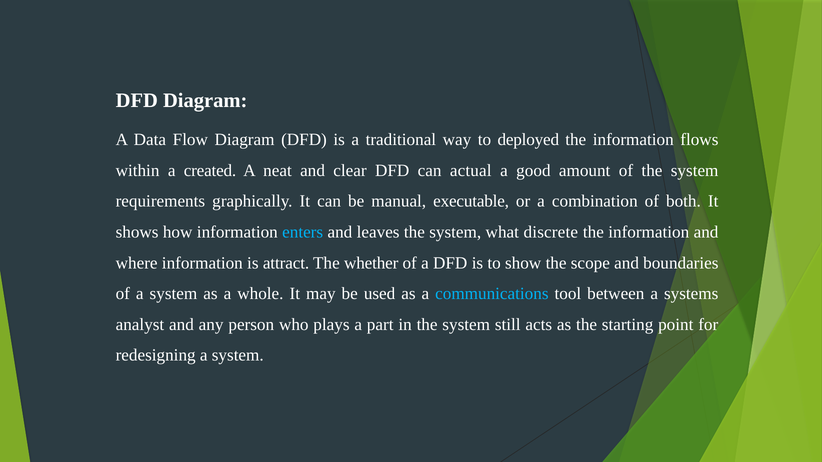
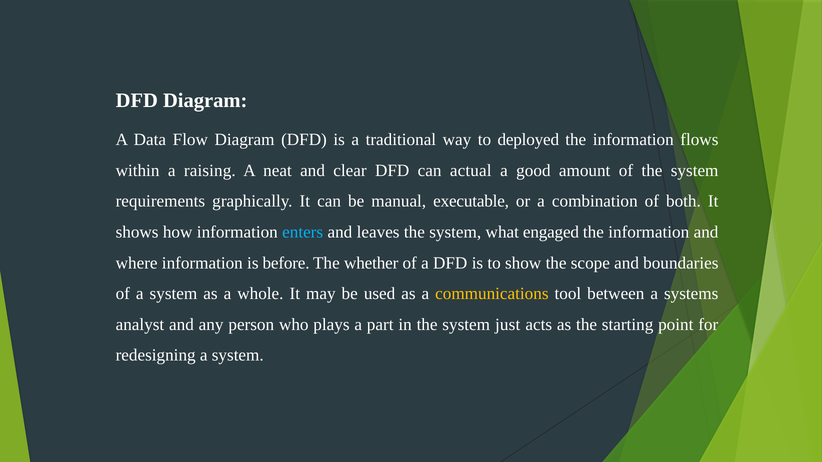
created: created -> raising
discrete: discrete -> engaged
attract: attract -> before
communications colour: light blue -> yellow
still: still -> just
